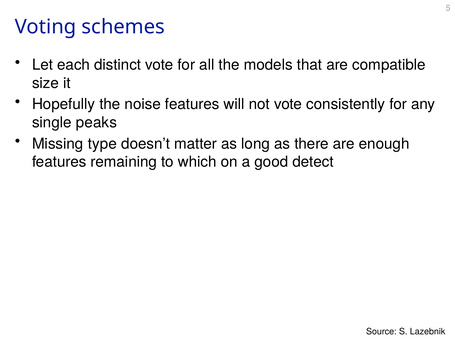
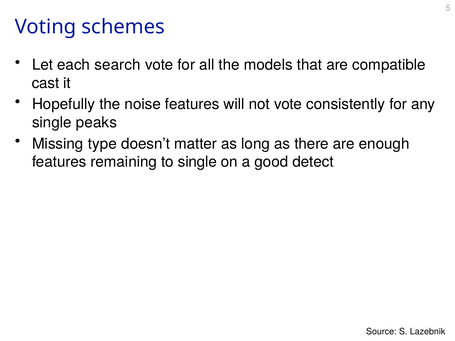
distinct: distinct -> search
size: size -> cast
to which: which -> single
